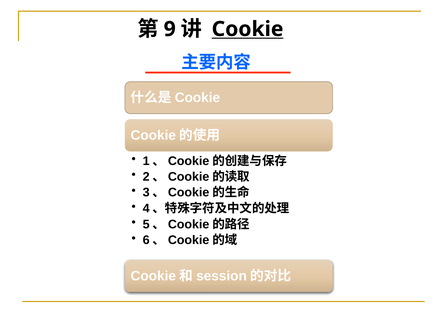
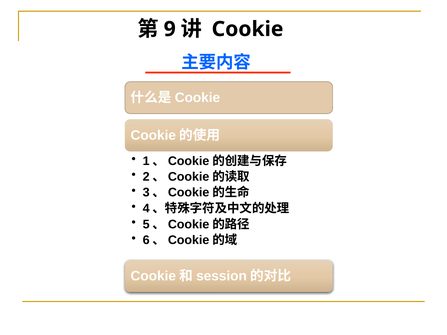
Cookie underline: present -> none
